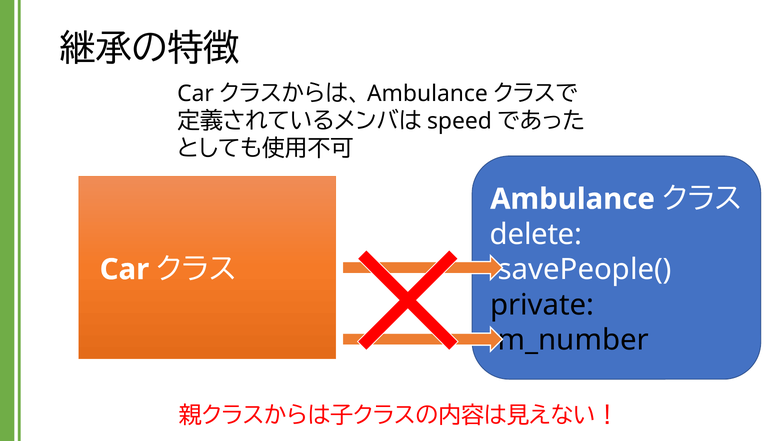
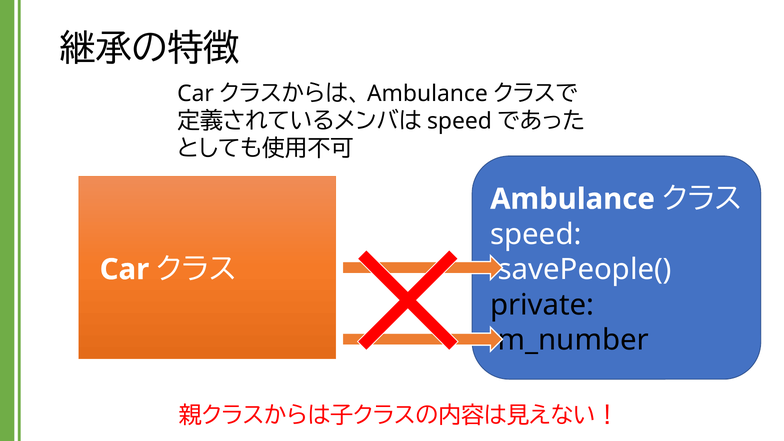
delete at (536, 234): delete -> speed
